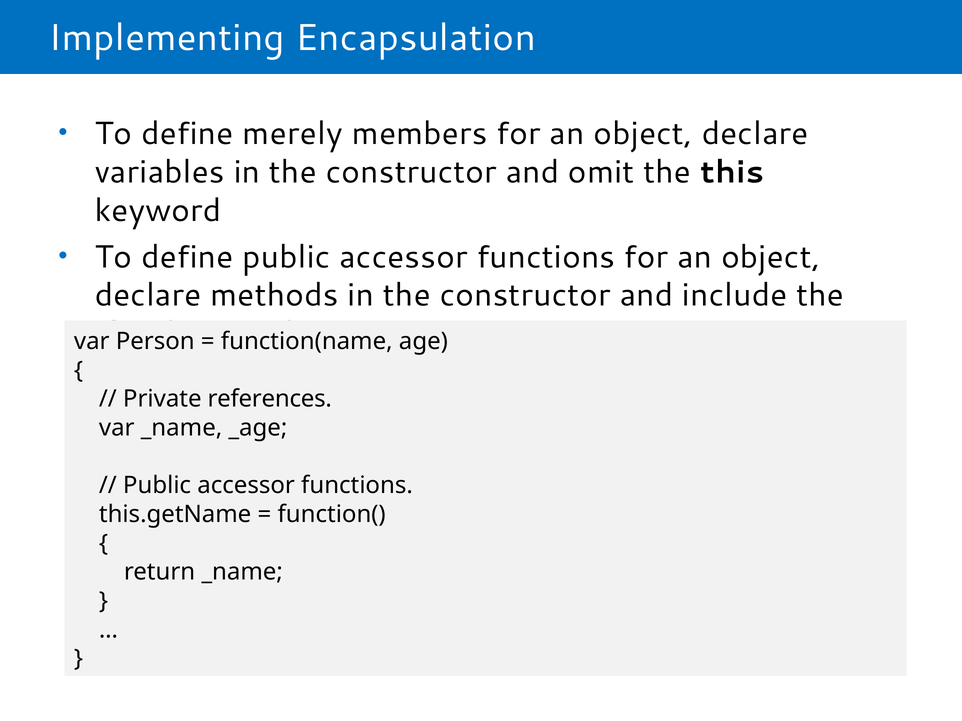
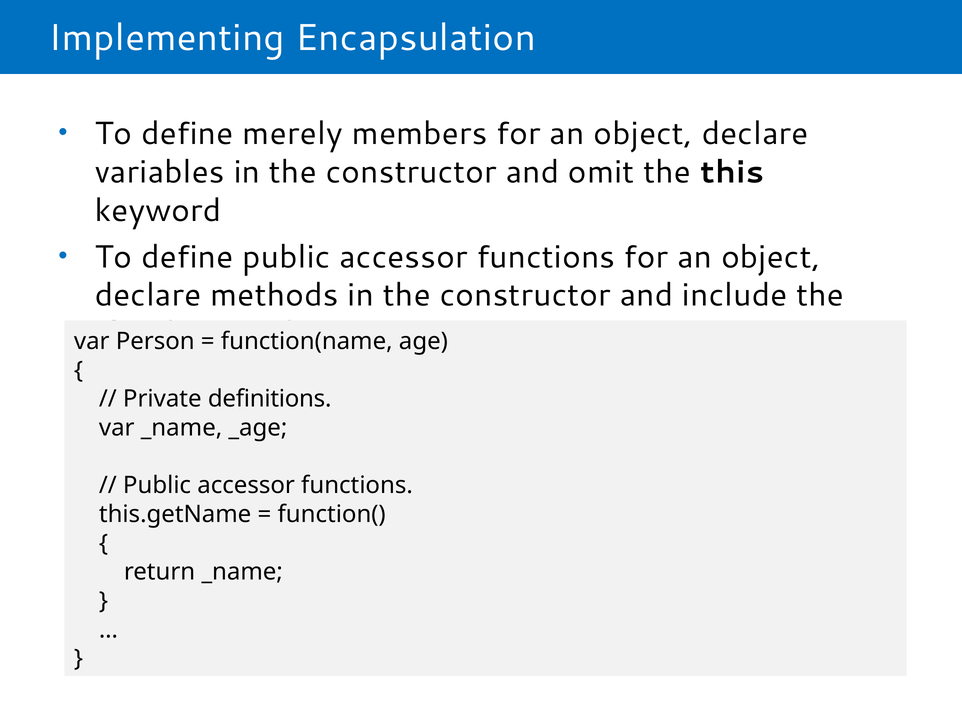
references: references -> definitions
